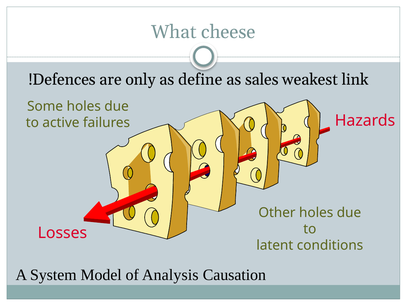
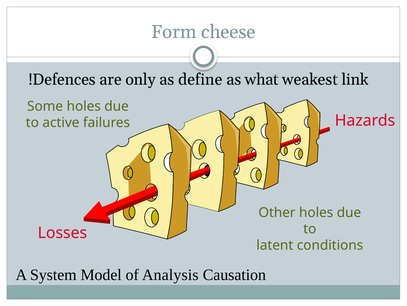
What: What -> Form
sales: sales -> what
